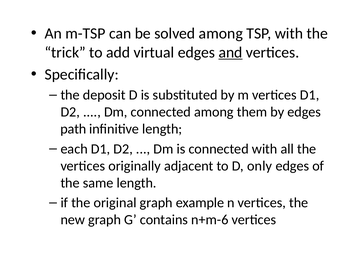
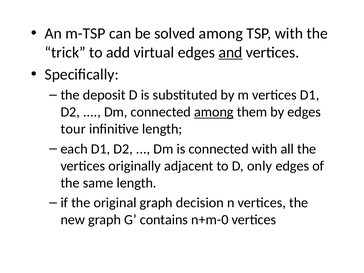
among at (214, 112) underline: none -> present
path: path -> tour
example: example -> decision
n+m-6: n+m-6 -> n+m-0
